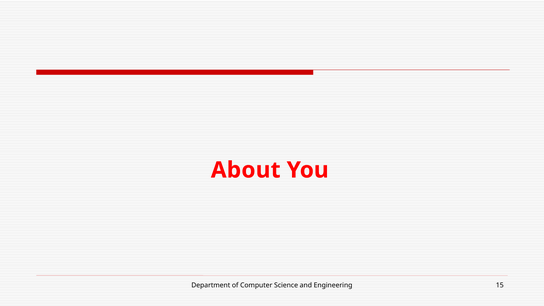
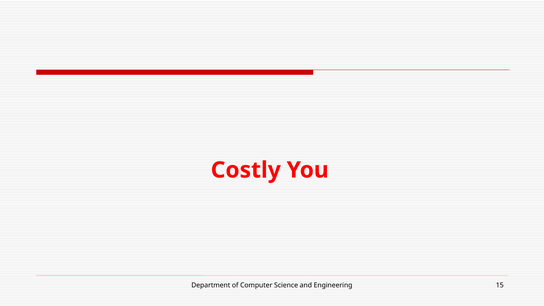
About: About -> Costly
